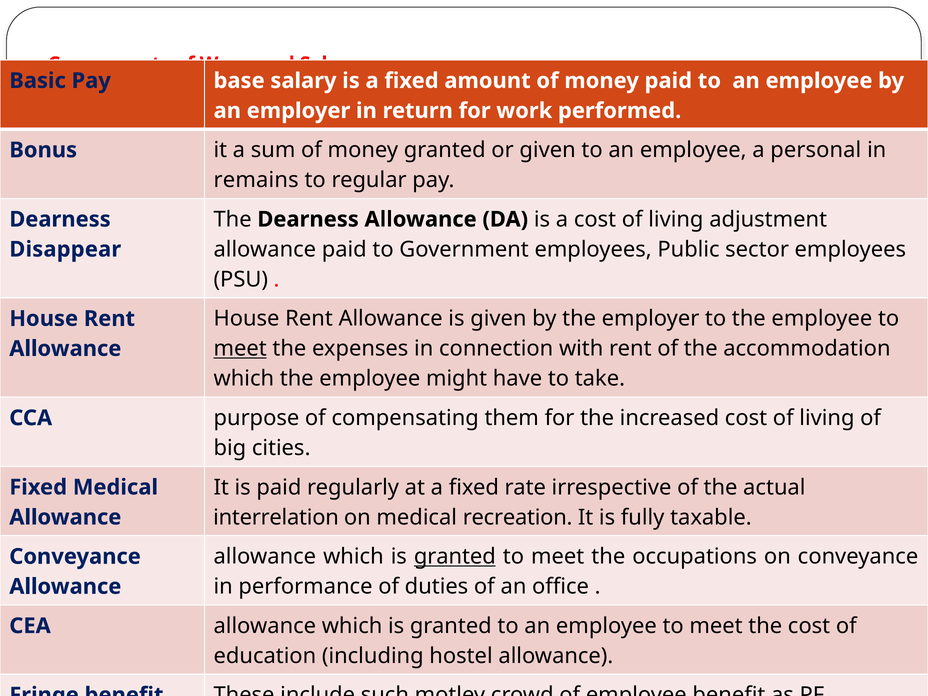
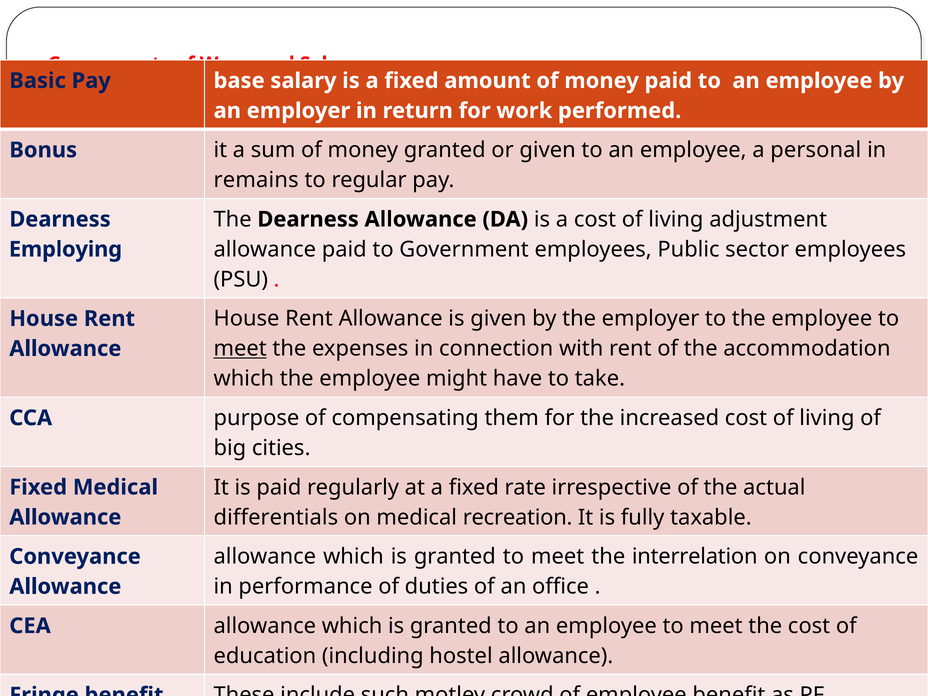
Disappear: Disappear -> Employing
interrelation: interrelation -> differentials
granted at (455, 557) underline: present -> none
occupations: occupations -> interrelation
